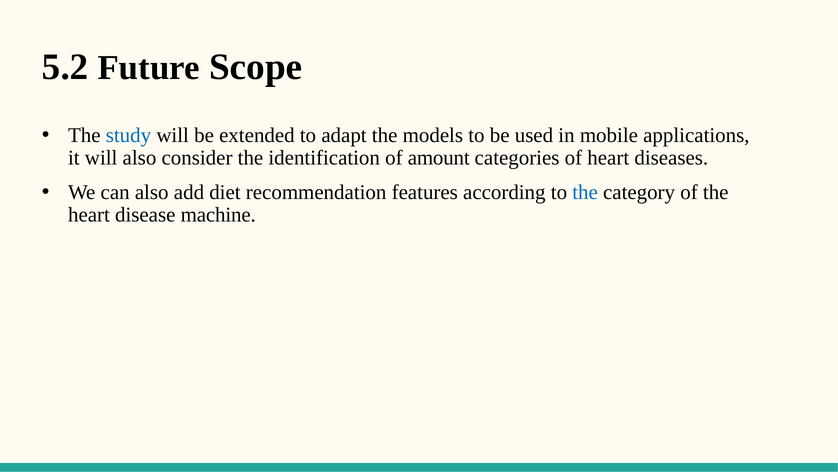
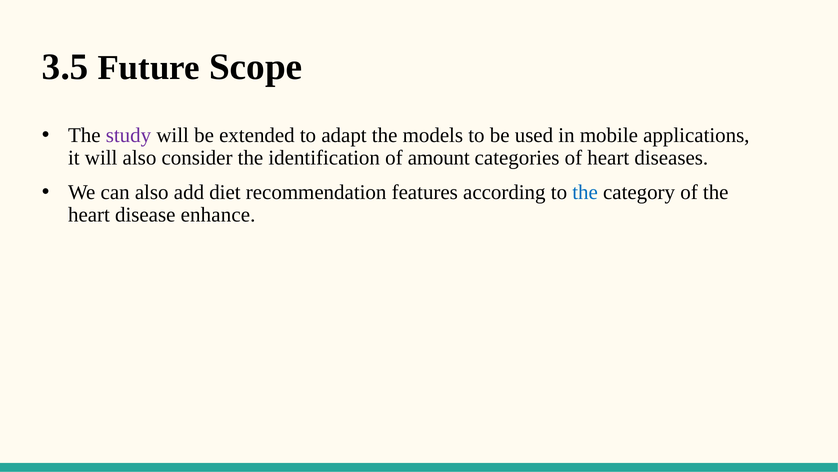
5.2: 5.2 -> 3.5
study colour: blue -> purple
machine: machine -> enhance
